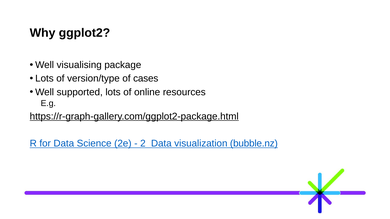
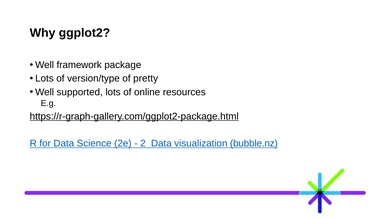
visualising: visualising -> framework
cases: cases -> pretty
